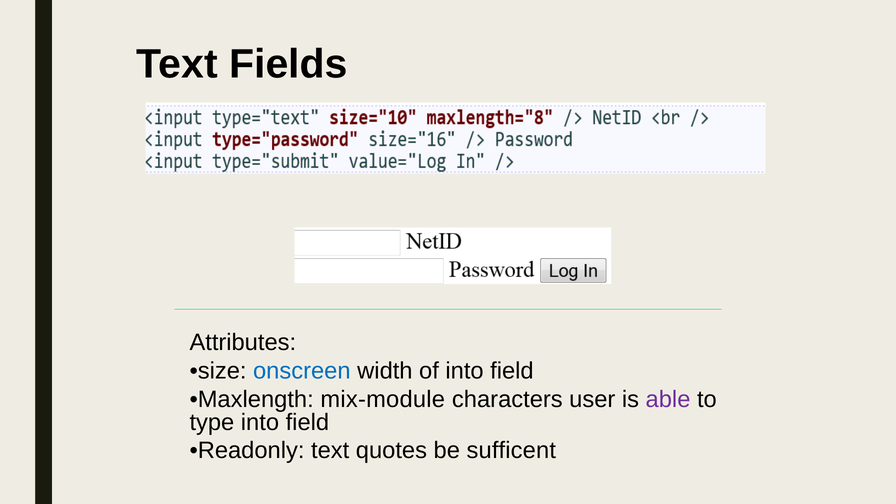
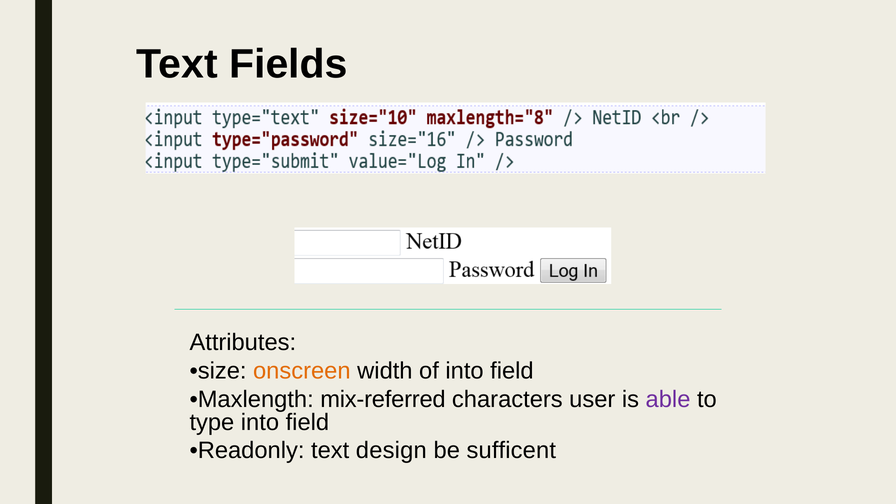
onscreen colour: blue -> orange
mix-module: mix-module -> mix-referred
quotes: quotes -> design
